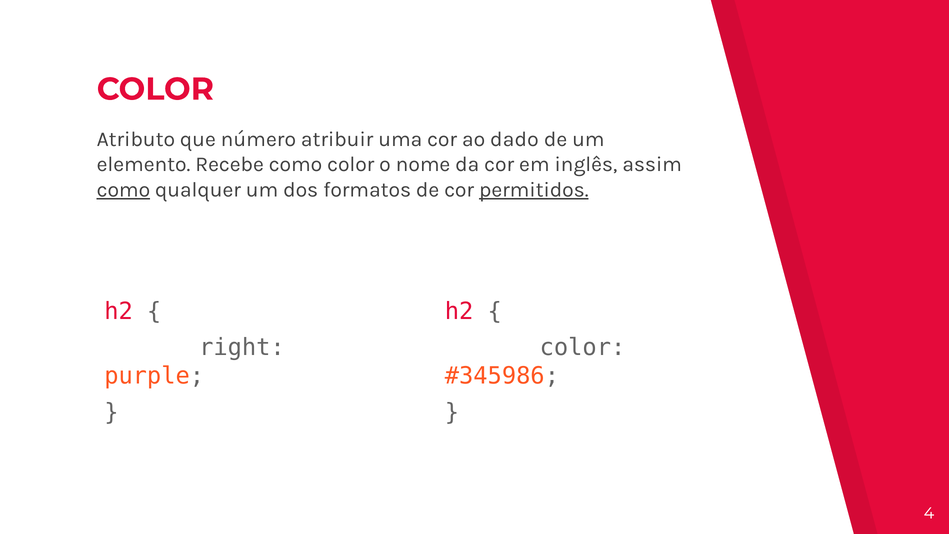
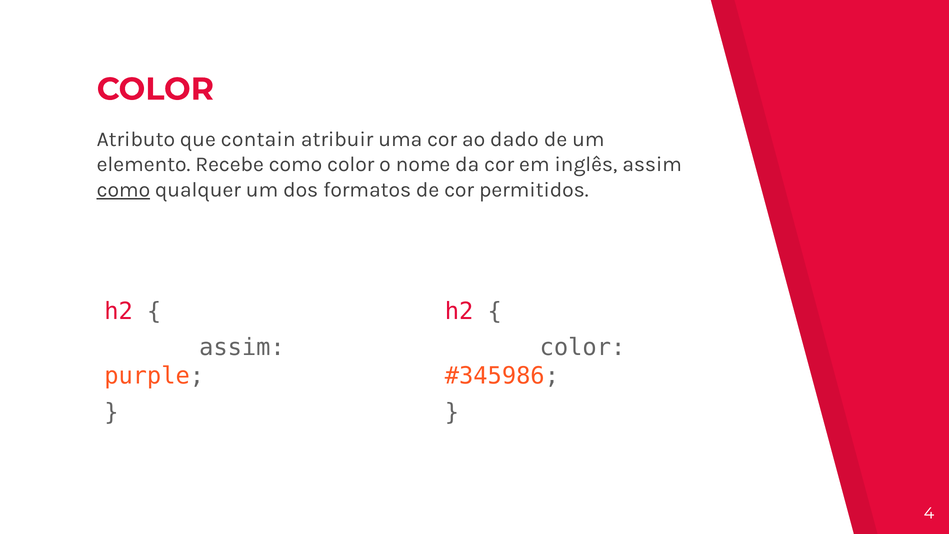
número: número -> contain
permitidos underline: present -> none
right at (242, 347): right -> assim
